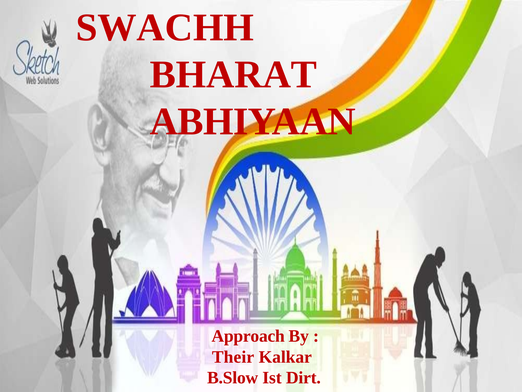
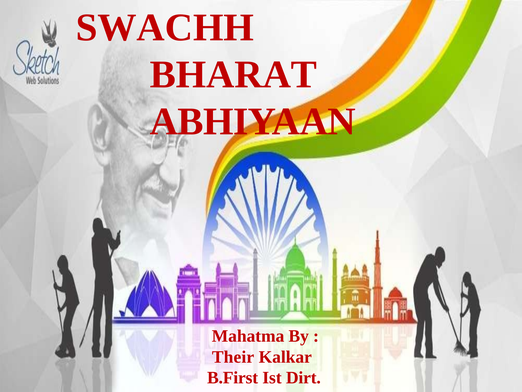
Approach: Approach -> Mahatma
B.Slow: B.Slow -> B.First
